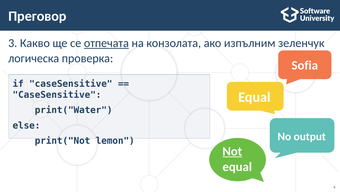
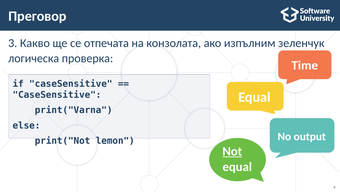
отпечата underline: present -> none
Sofia: Sofia -> Time
print("Water: print("Water -> print("Varna
